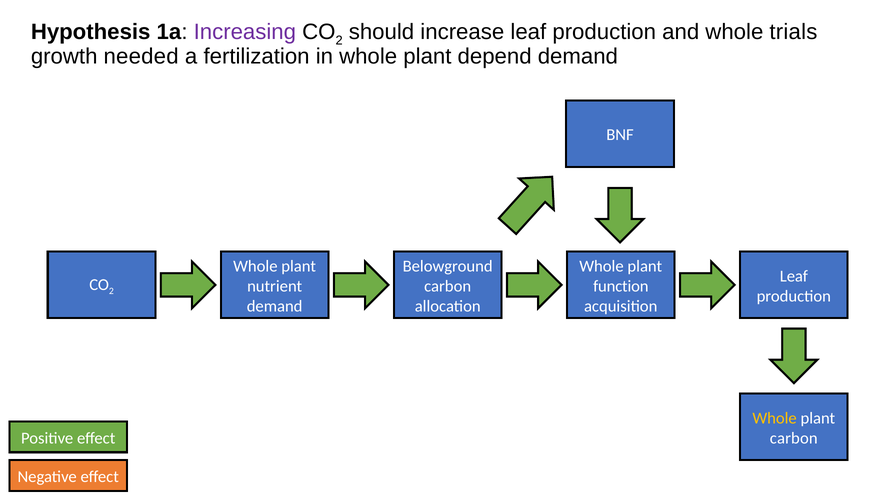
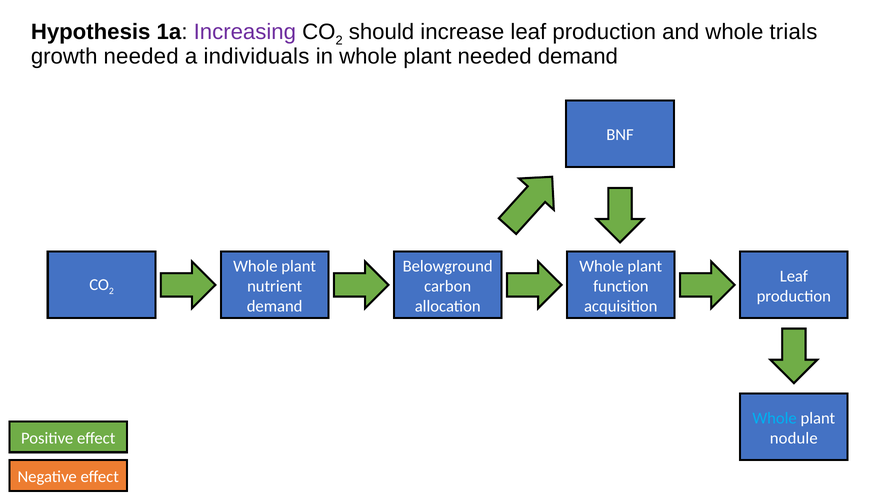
fertilization: fertilization -> individuals
plant depend: depend -> needed
Whole at (775, 419) colour: yellow -> light blue
carbon at (794, 438): carbon -> nodule
